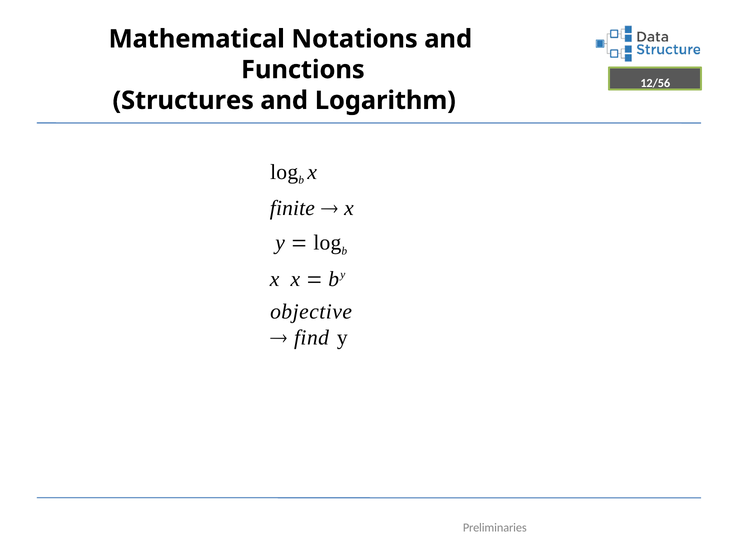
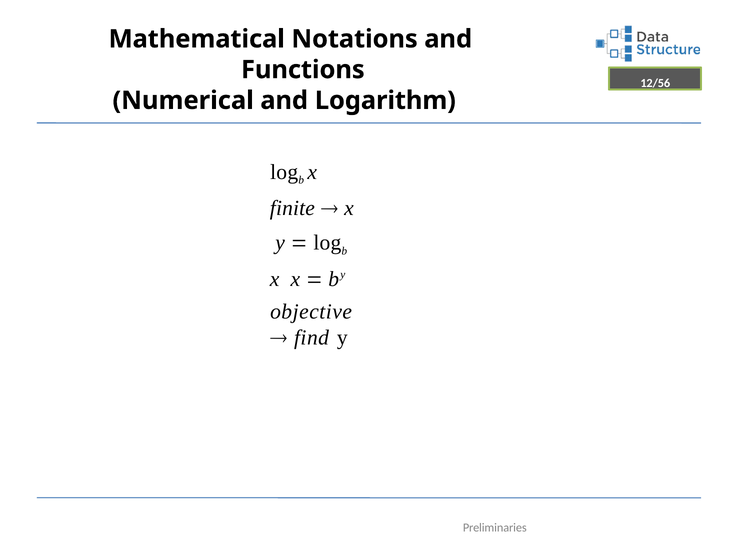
Structures: Structures -> Numerical
